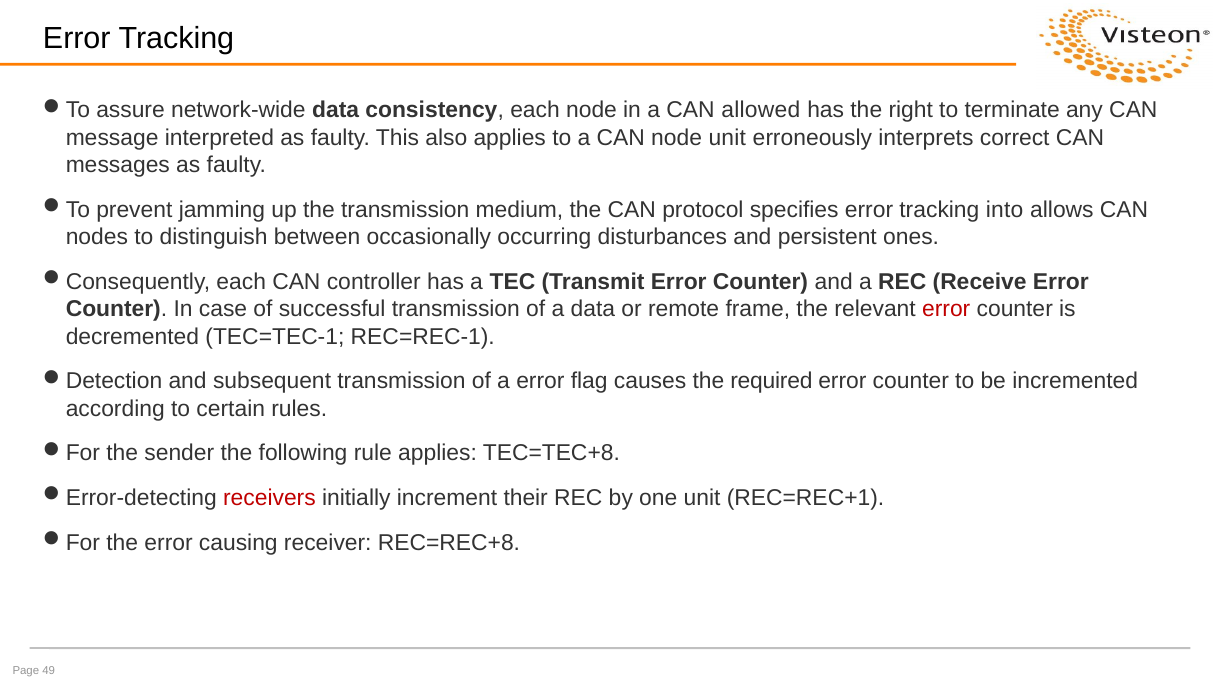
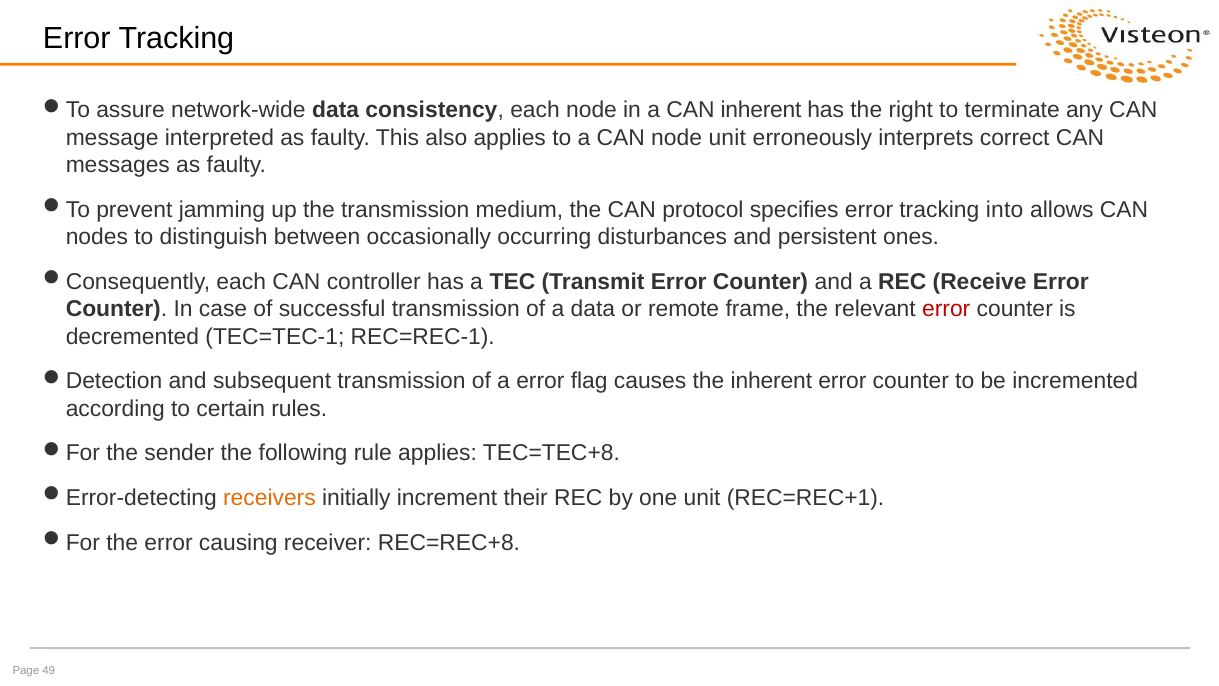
CAN allowed: allowed -> inherent
the required: required -> inherent
receivers colour: red -> orange
